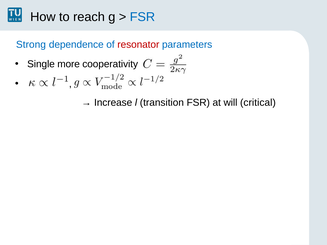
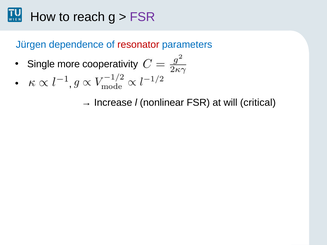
FSR at (142, 17) colour: blue -> purple
Strong: Strong -> Jürgen
transition: transition -> nonlinear
